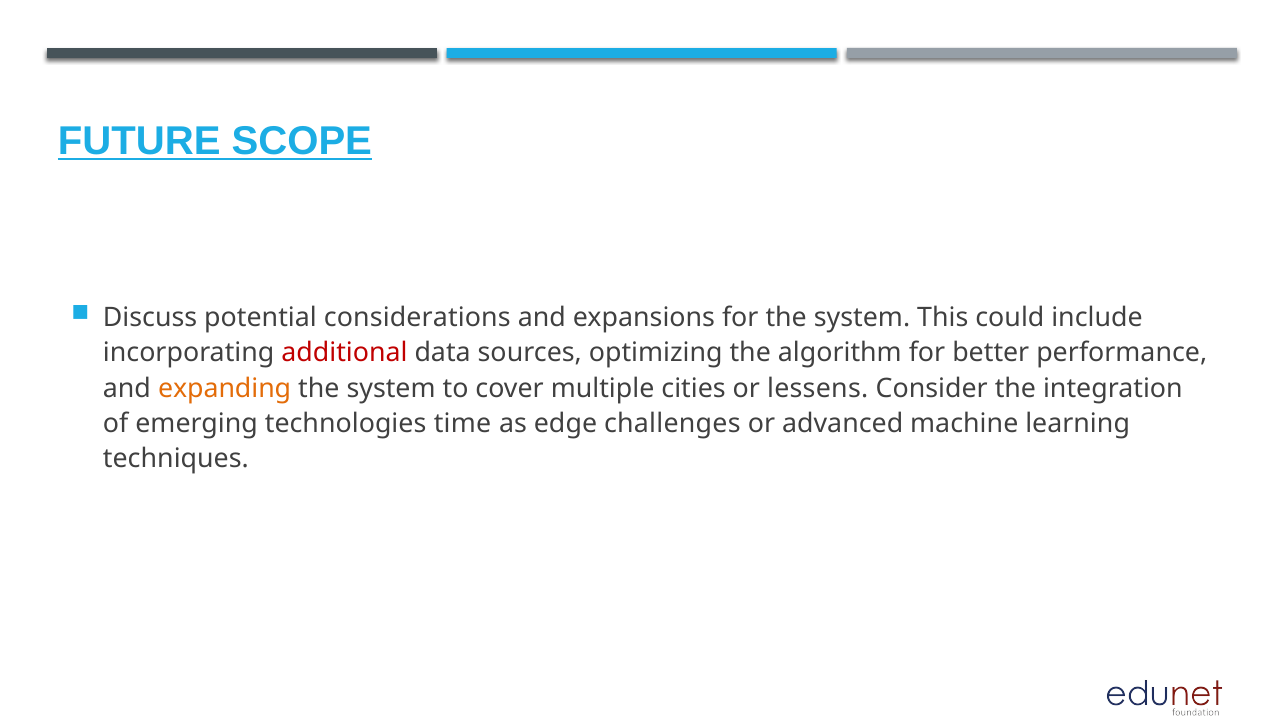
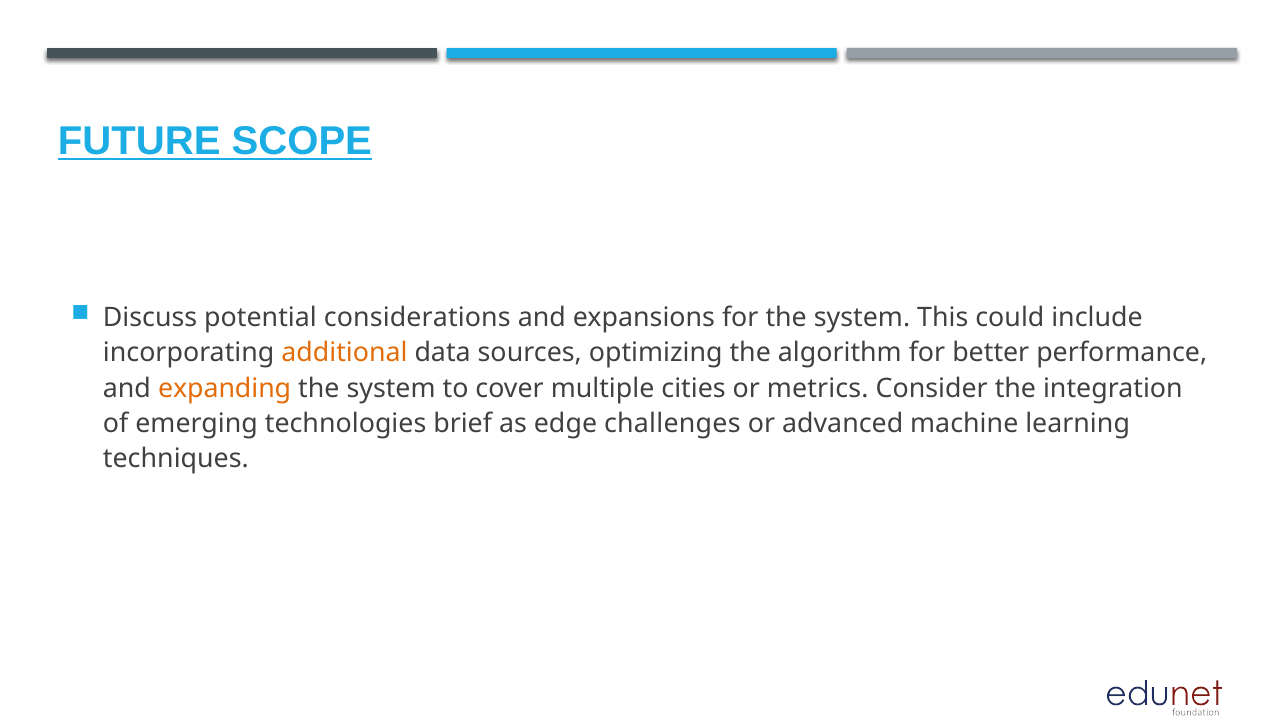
additional colour: red -> orange
lessens: lessens -> metrics
time: time -> brief
